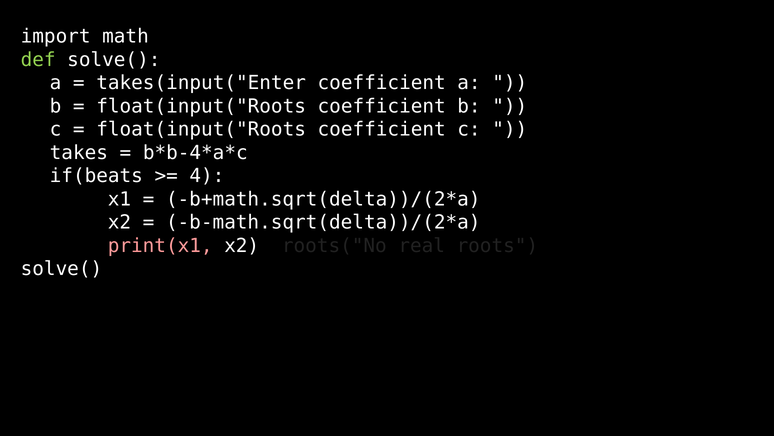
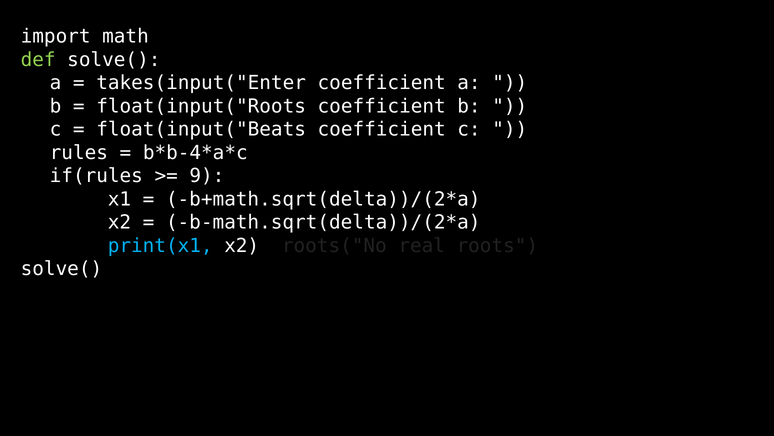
float(input("Roots at (201, 129): float(input("Roots -> float(input("Beats
takes: takes -> rules
if(beats: if(beats -> if(rules
4: 4 -> 9
print(x1 colour: pink -> light blue
